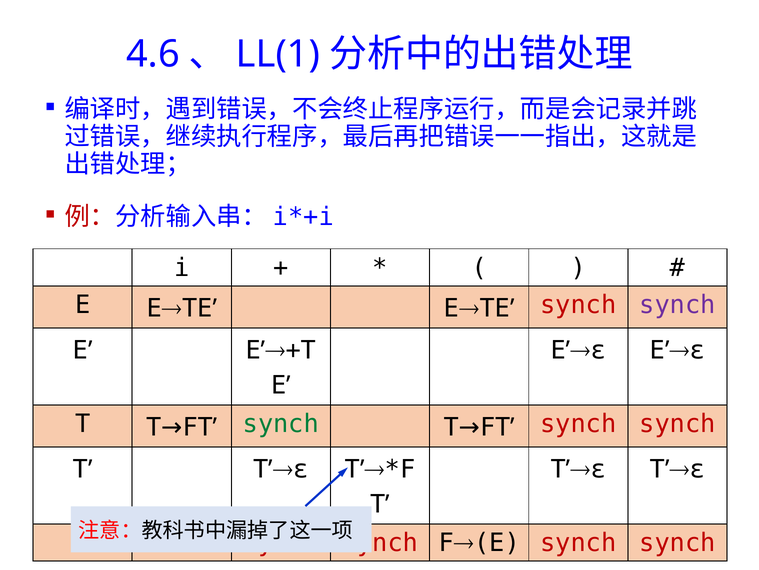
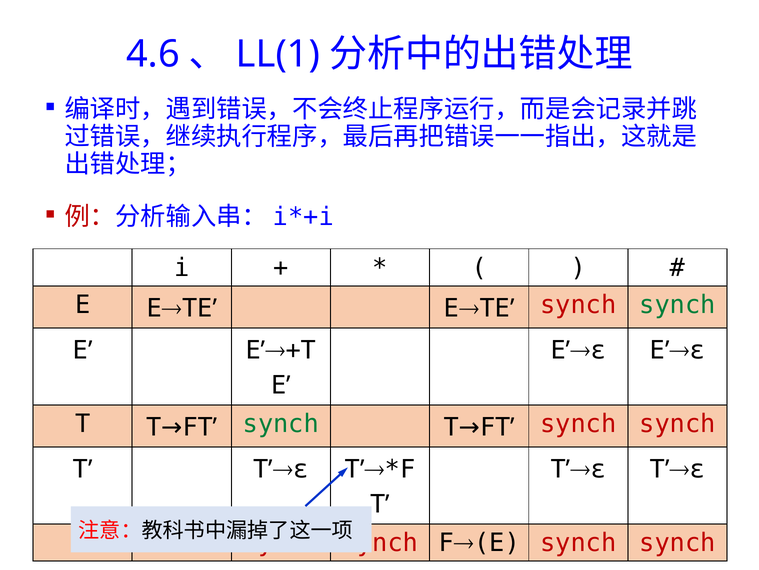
synch at (677, 304) colour: purple -> green
